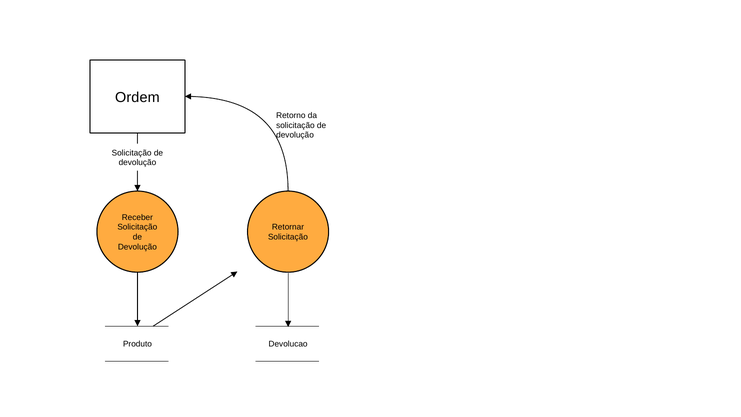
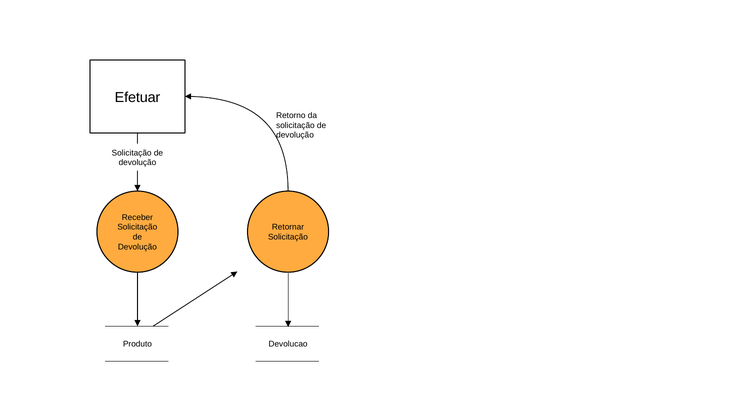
Ordem: Ordem -> Efetuar
